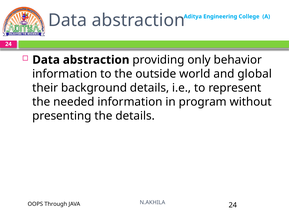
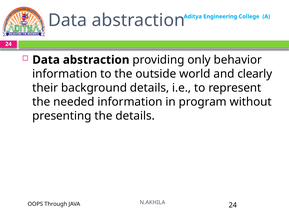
global: global -> clearly
